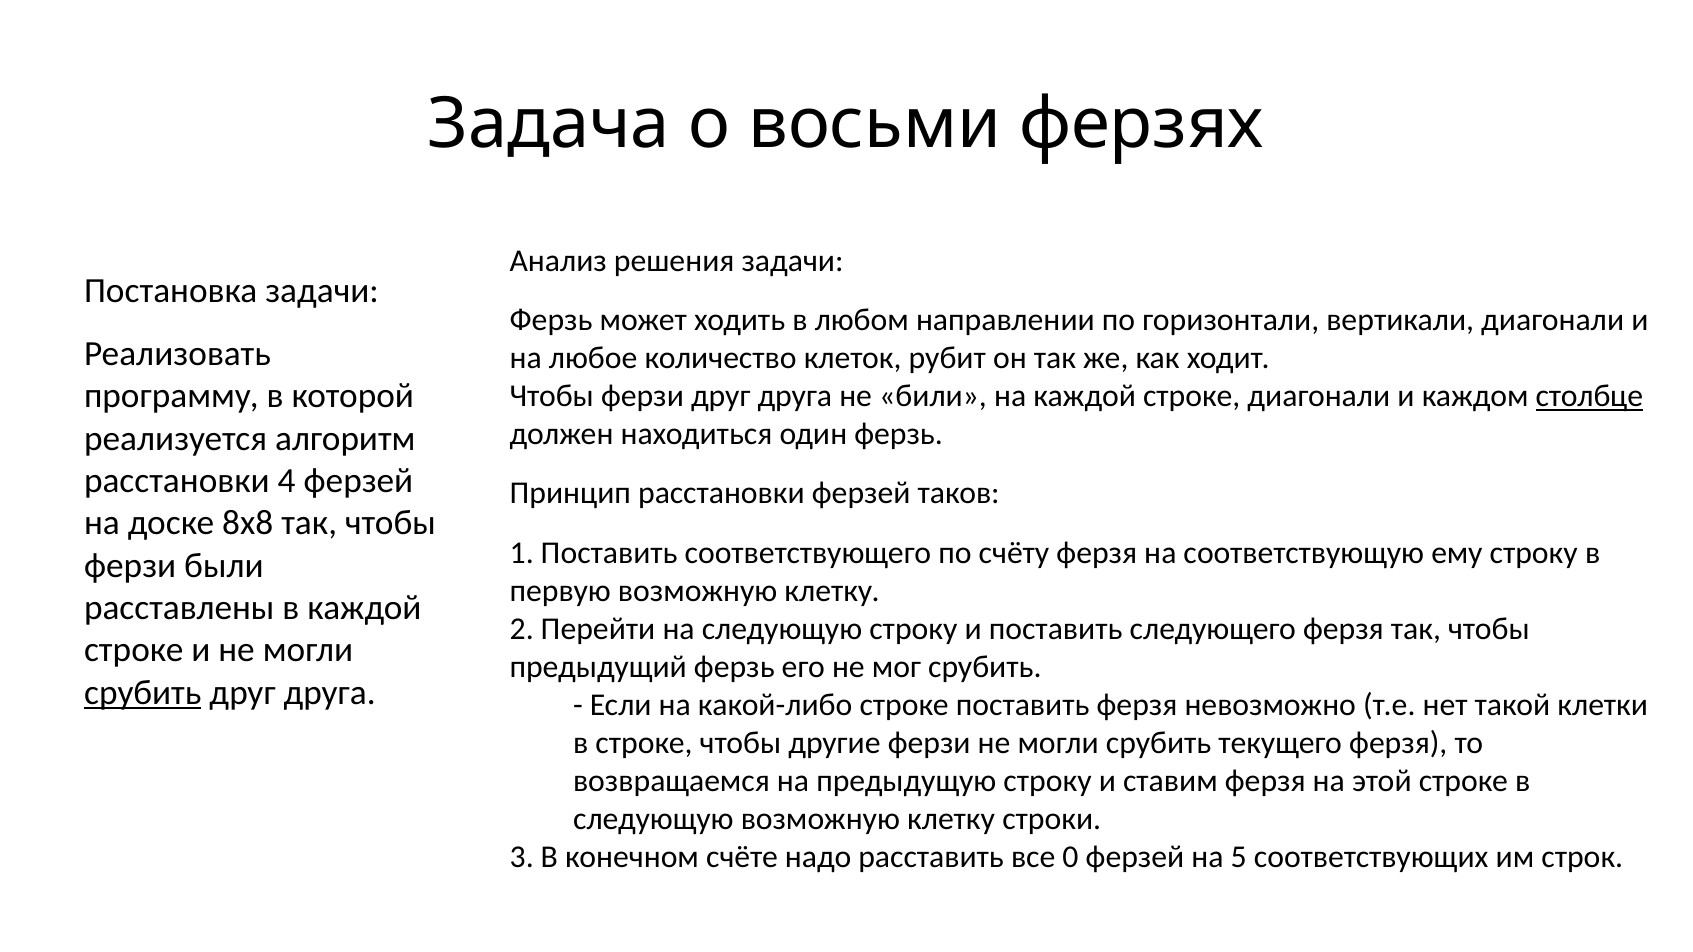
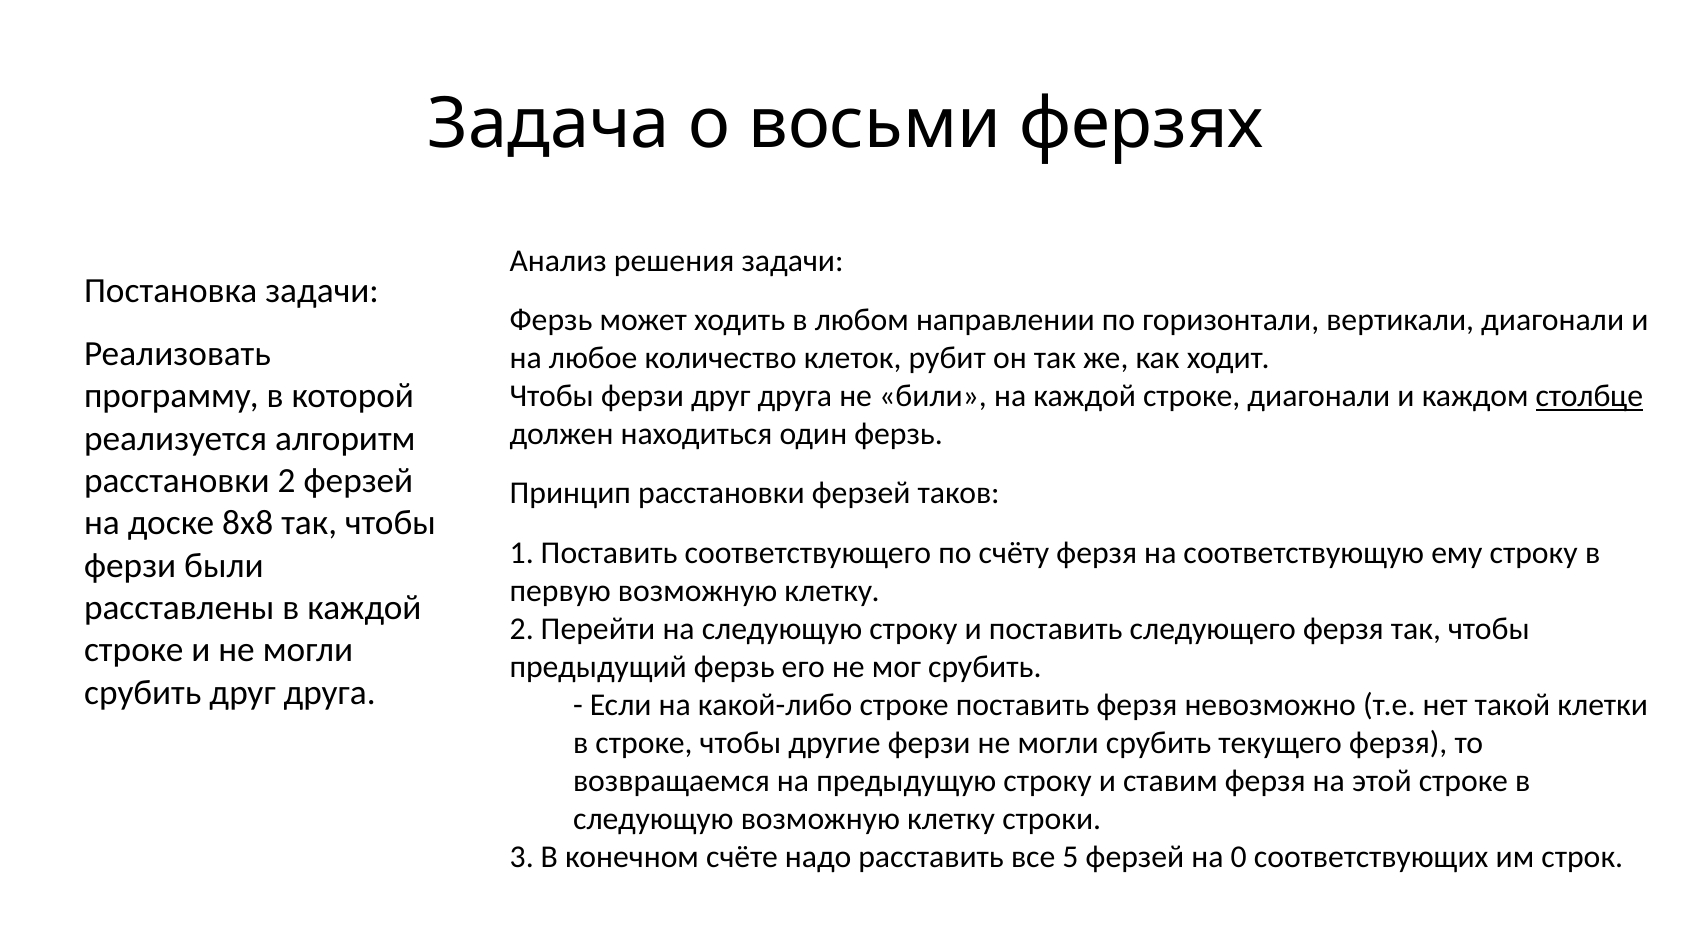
расстановки 4: 4 -> 2
срубить at (143, 693) underline: present -> none
0: 0 -> 5
5: 5 -> 0
